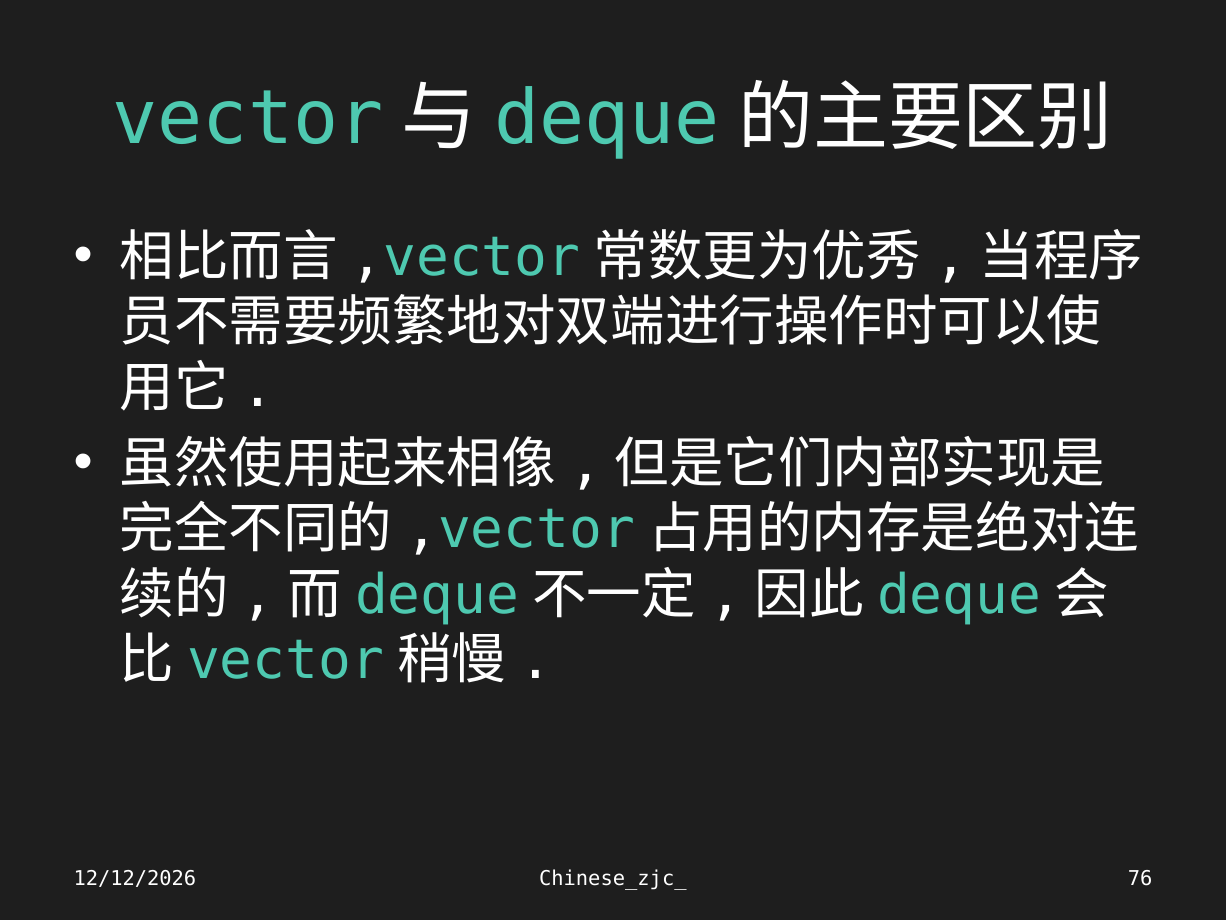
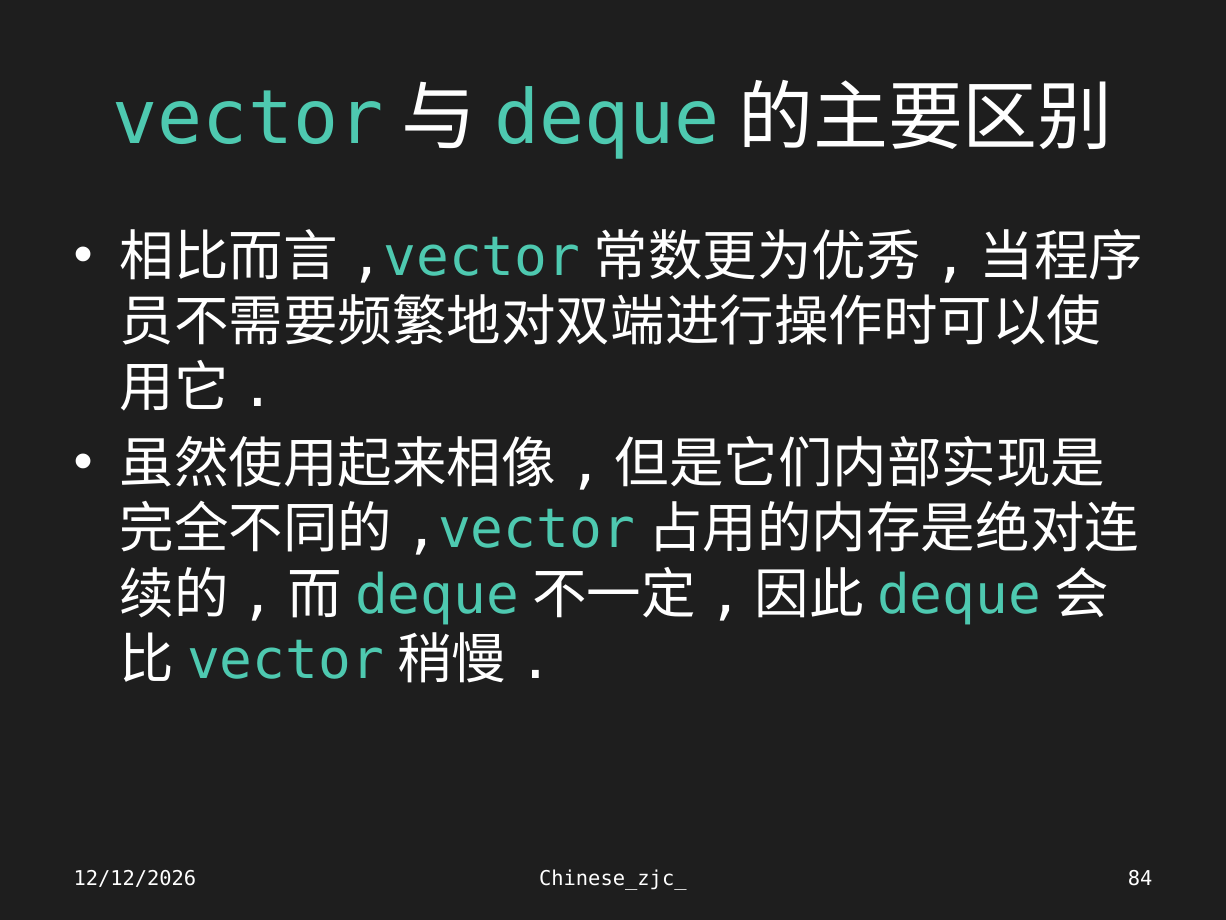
76: 76 -> 84
